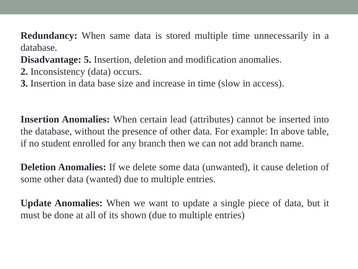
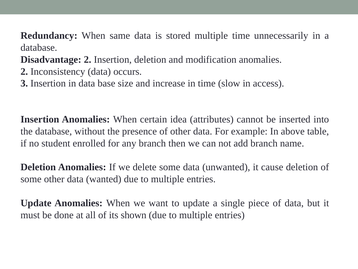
Disadvantage 5: 5 -> 2
lead: lead -> idea
